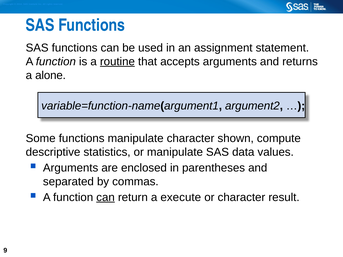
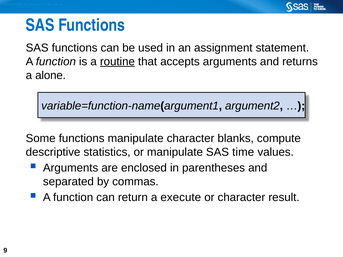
shown: shown -> blanks
data: data -> time
can at (106, 197) underline: present -> none
